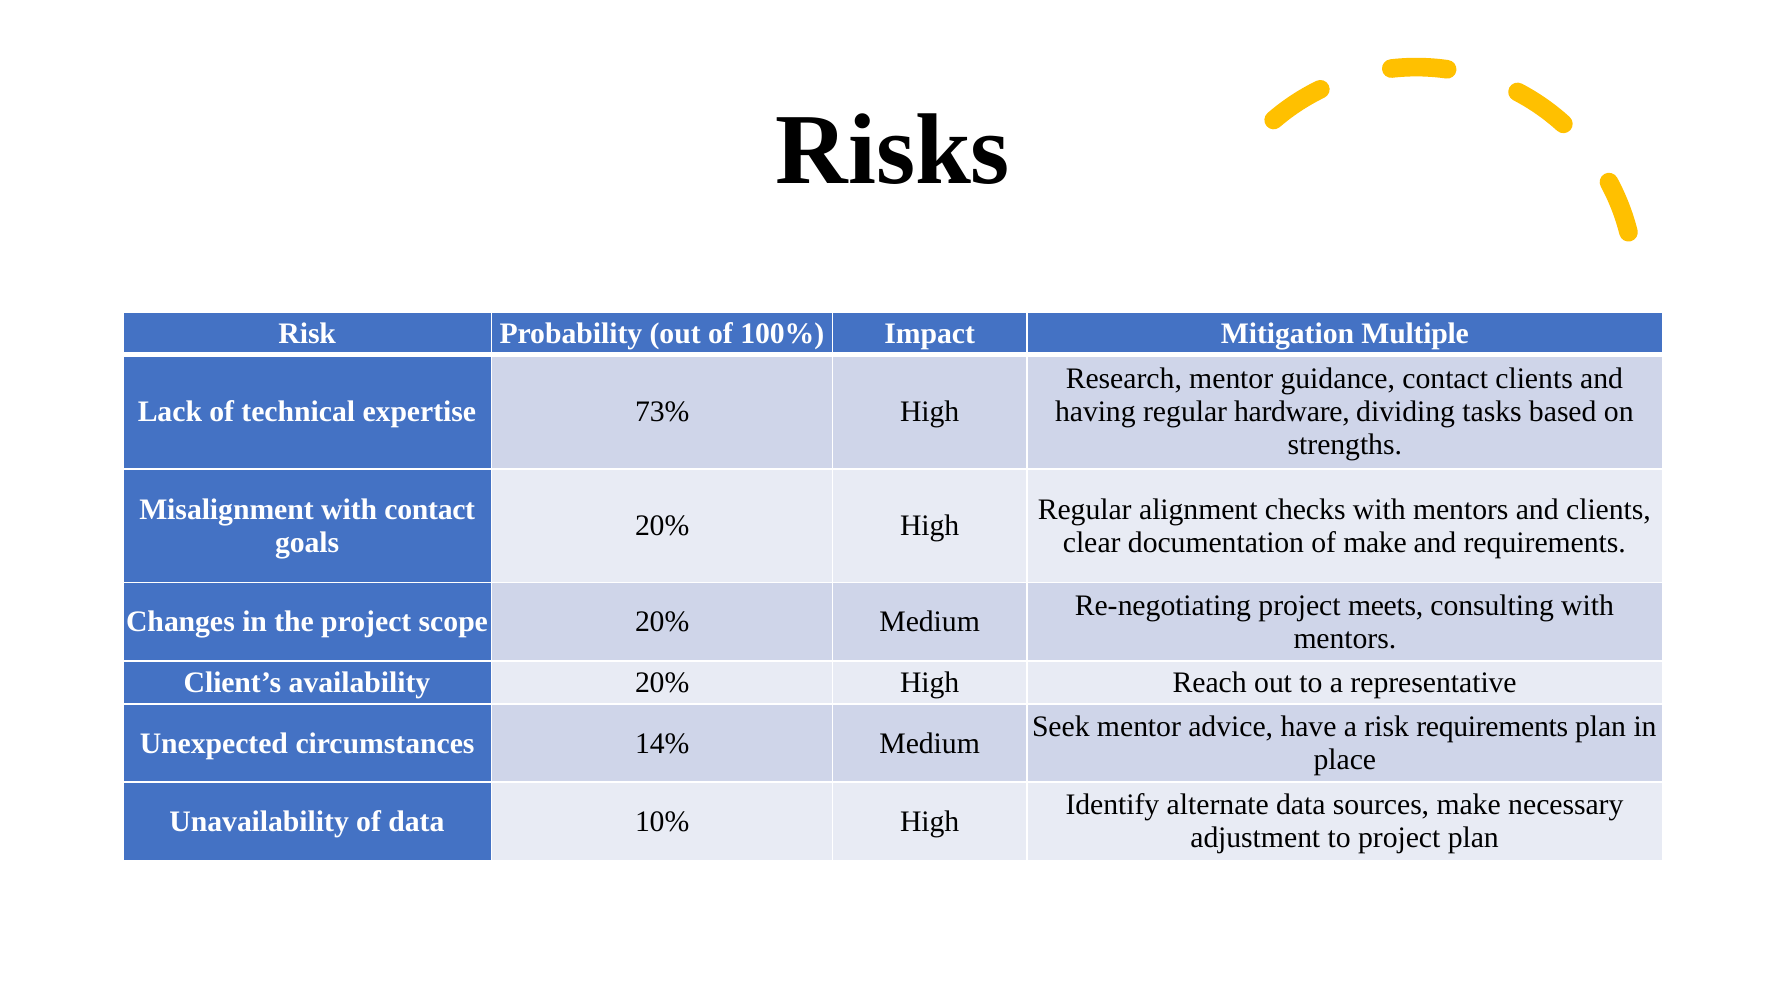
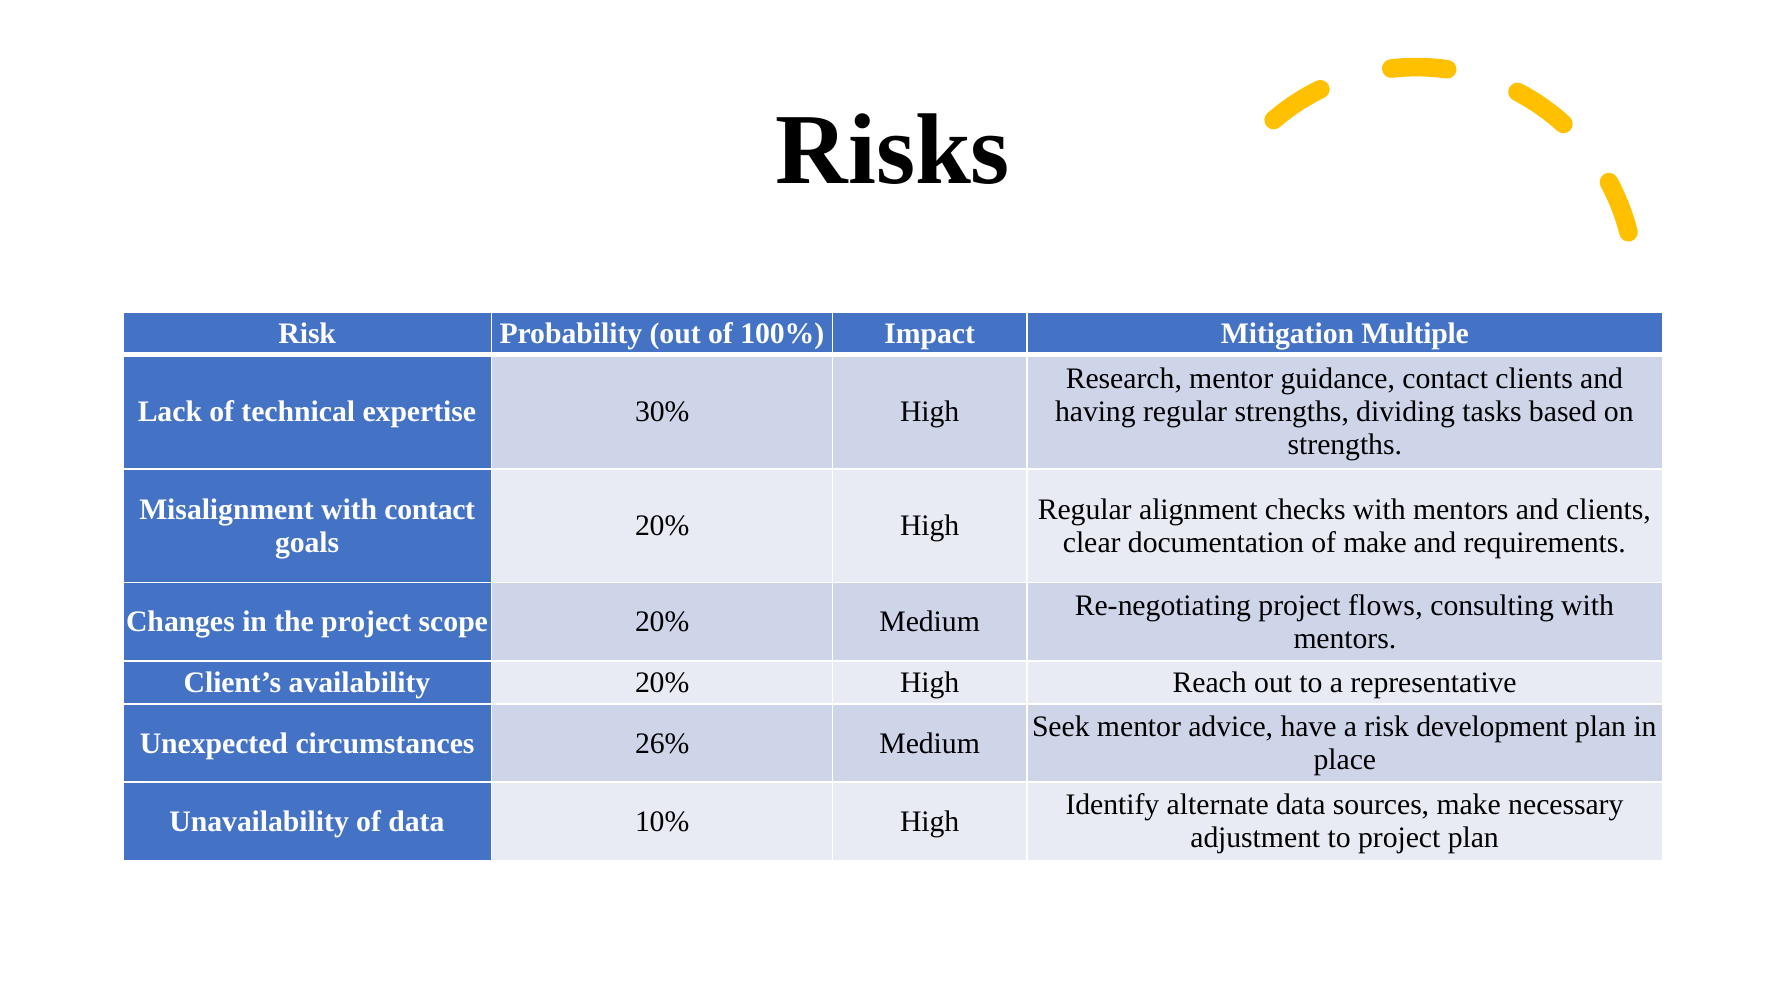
73%: 73% -> 30%
regular hardware: hardware -> strengths
meets: meets -> flows
risk requirements: requirements -> development
14%: 14% -> 26%
